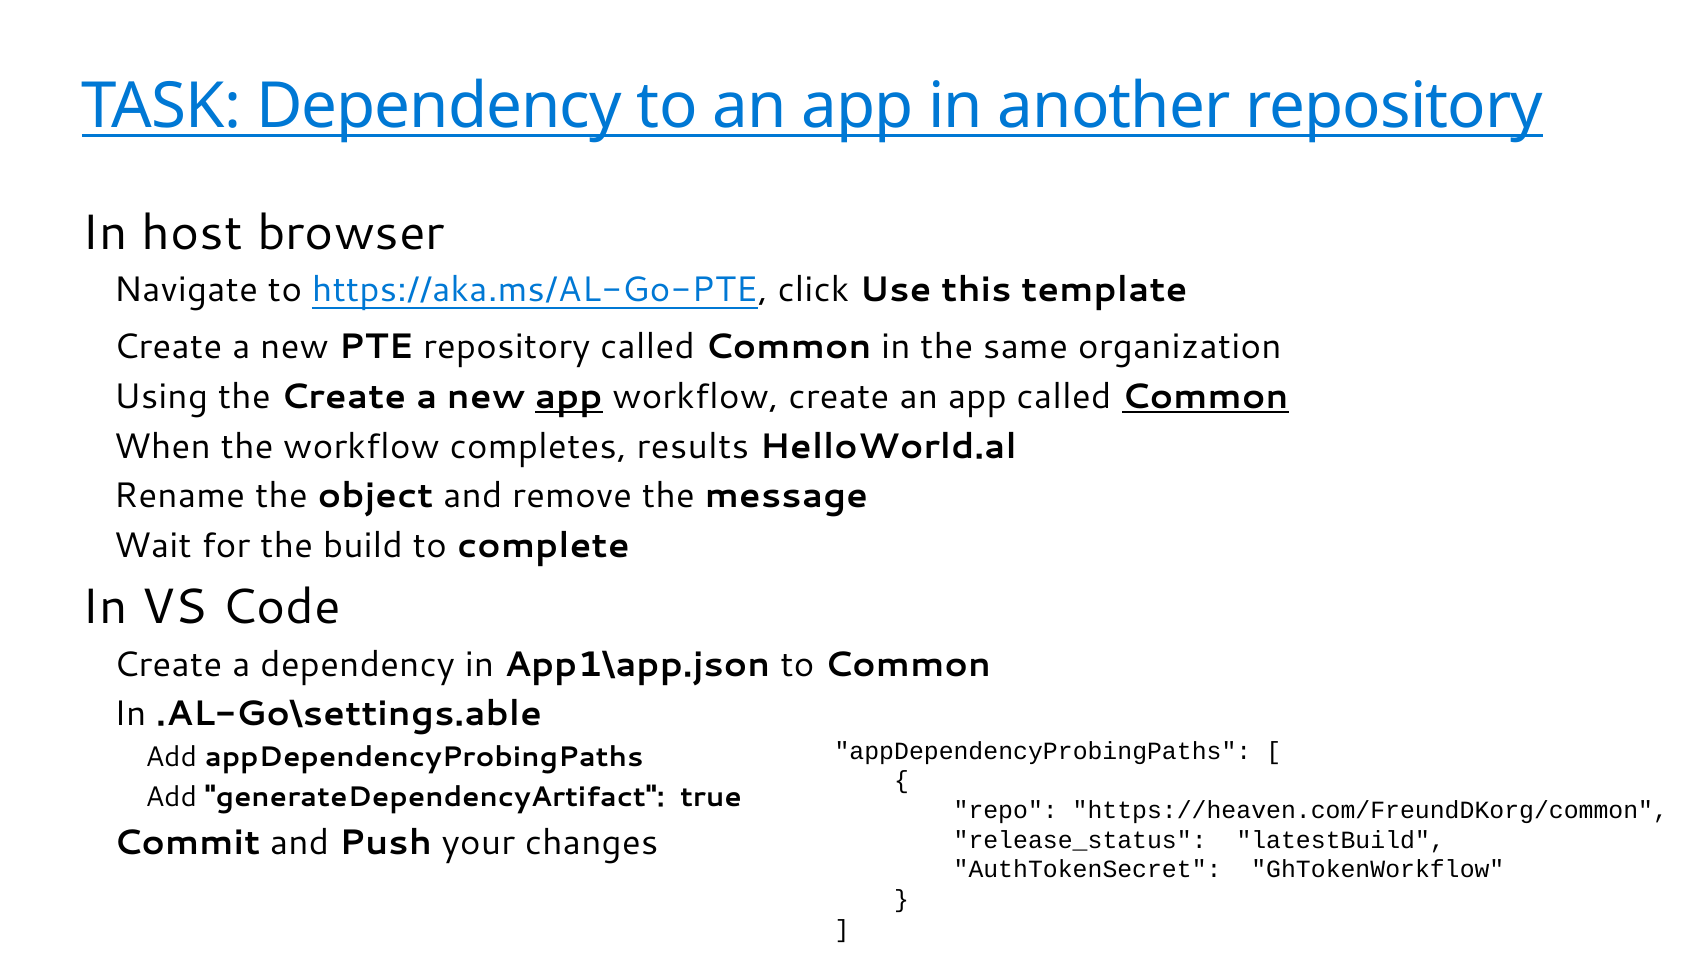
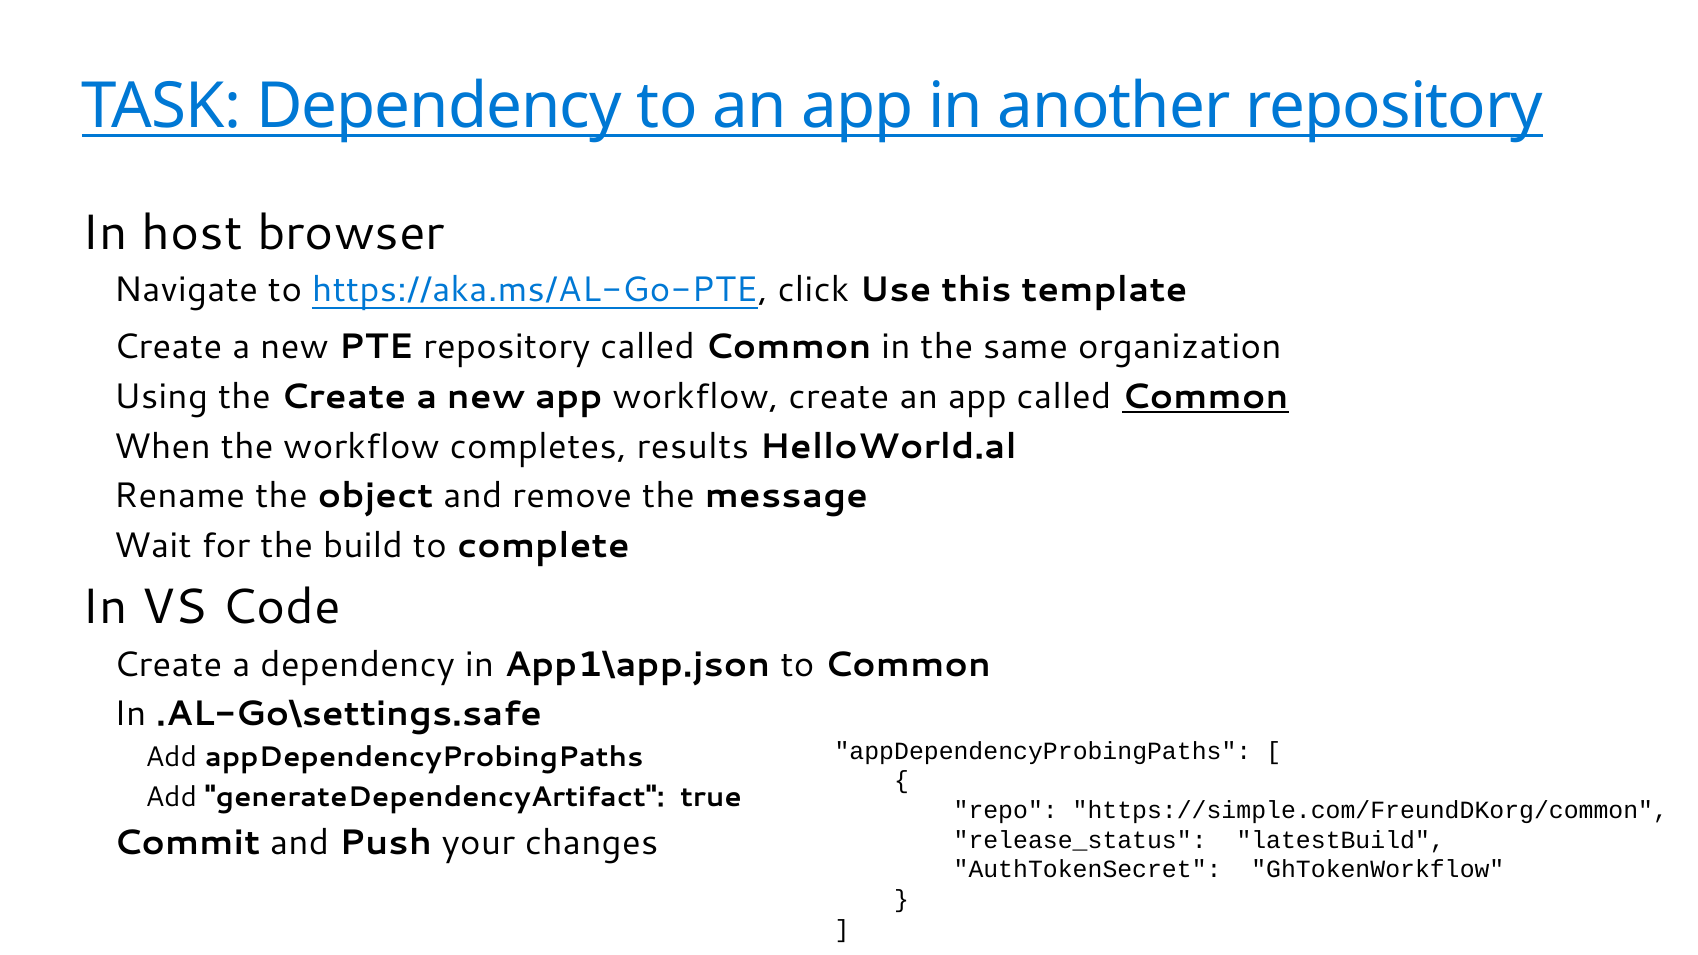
app at (569, 397) underline: present -> none
.AL-Go\settings.able: .AL-Go\settings.able -> .AL-Go\settings.safe
https://heaven.com/FreundDKorg/common: https://heaven.com/FreundDKorg/common -> https://simple.com/FreundDKorg/common
